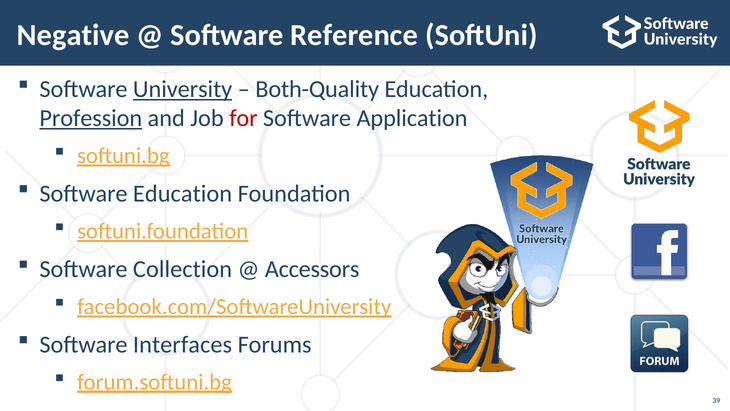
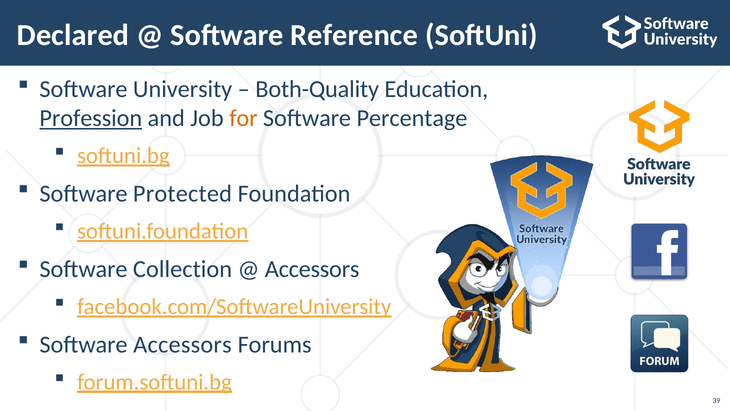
Negative: Negative -> Declared
University underline: present -> none
for colour: red -> orange
Application: Application -> Percentage
Software Education: Education -> Protected
Software Interfaces: Interfaces -> Accessors
